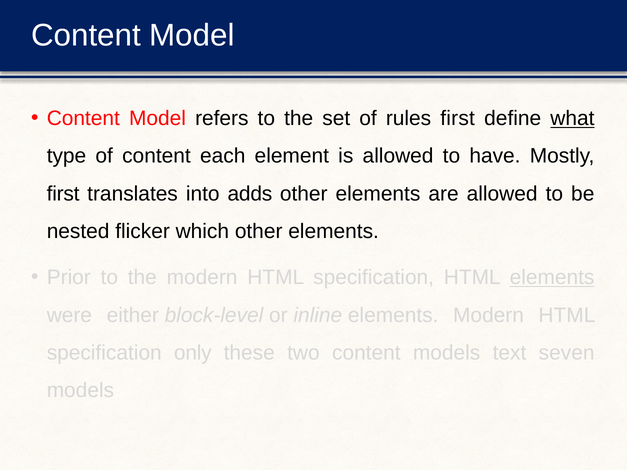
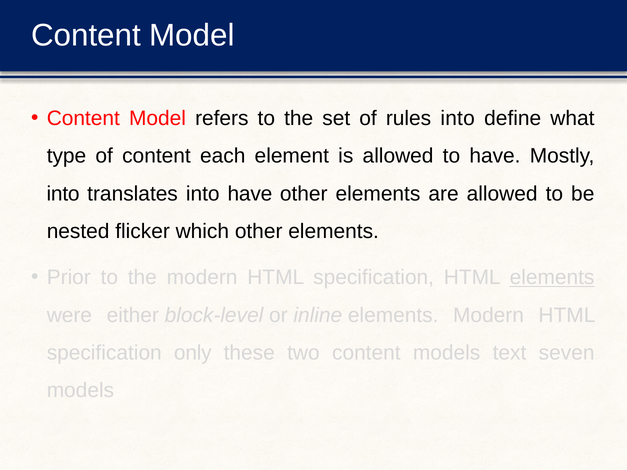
rules first: first -> into
what underline: present -> none
first at (63, 194): first -> into
into adds: adds -> have
